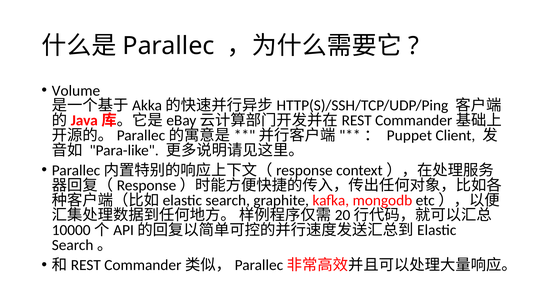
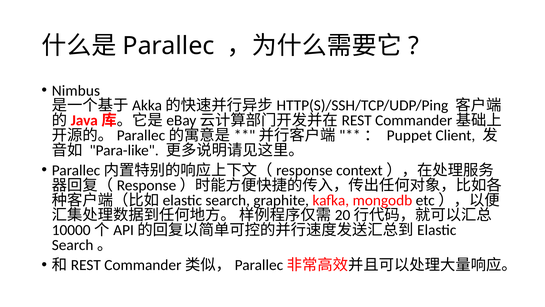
Volume: Volume -> Nimbus
